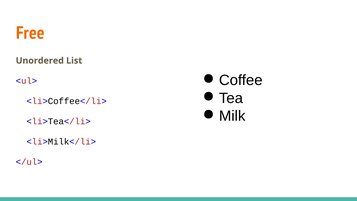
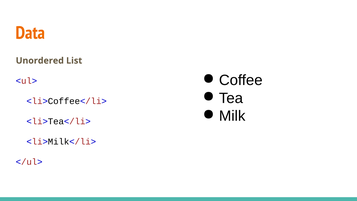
Free: Free -> Data
